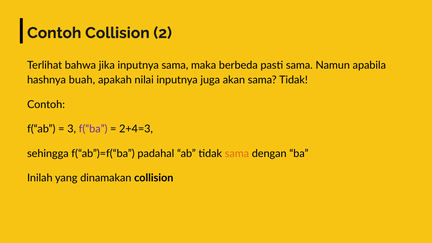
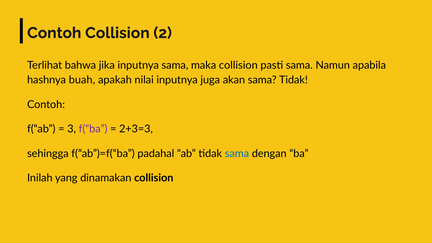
maka berbeda: berbeda -> collision
2+4=3: 2+4=3 -> 2+3=3
sama at (237, 154) colour: orange -> blue
